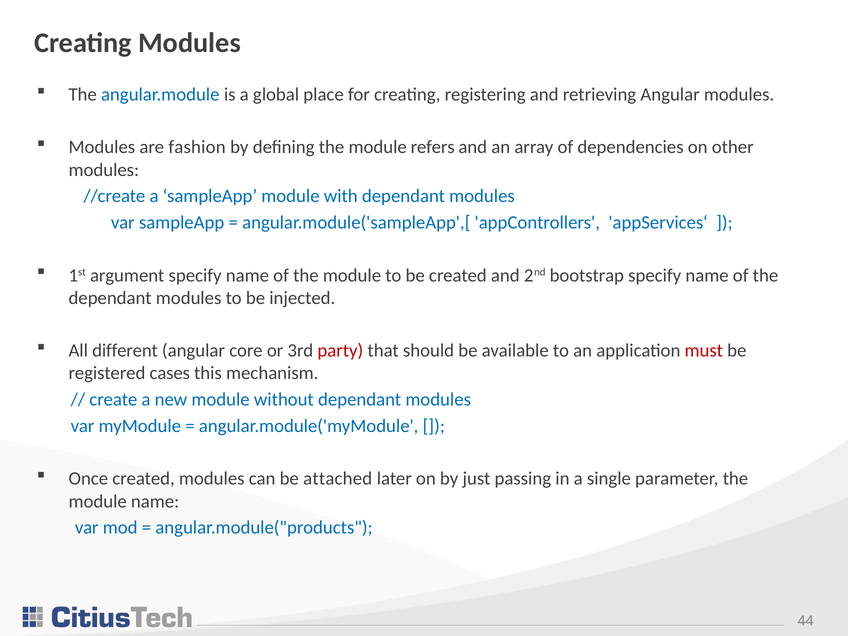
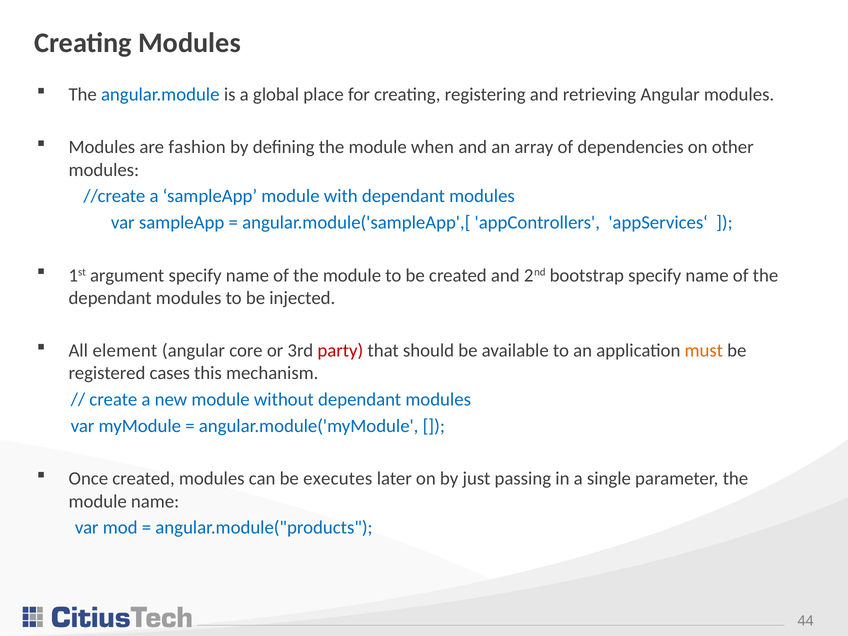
refers: refers -> when
different: different -> element
must colour: red -> orange
attached: attached -> executes
